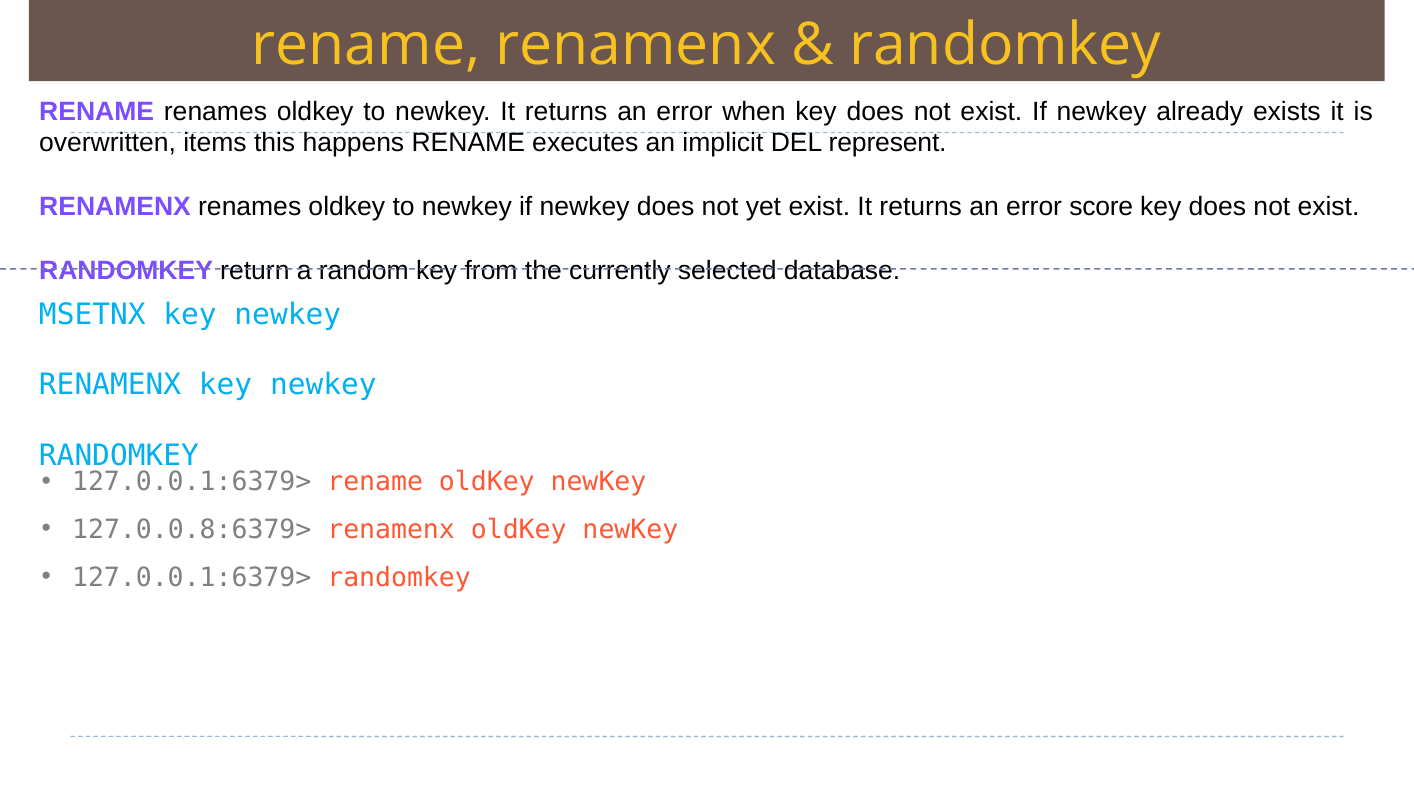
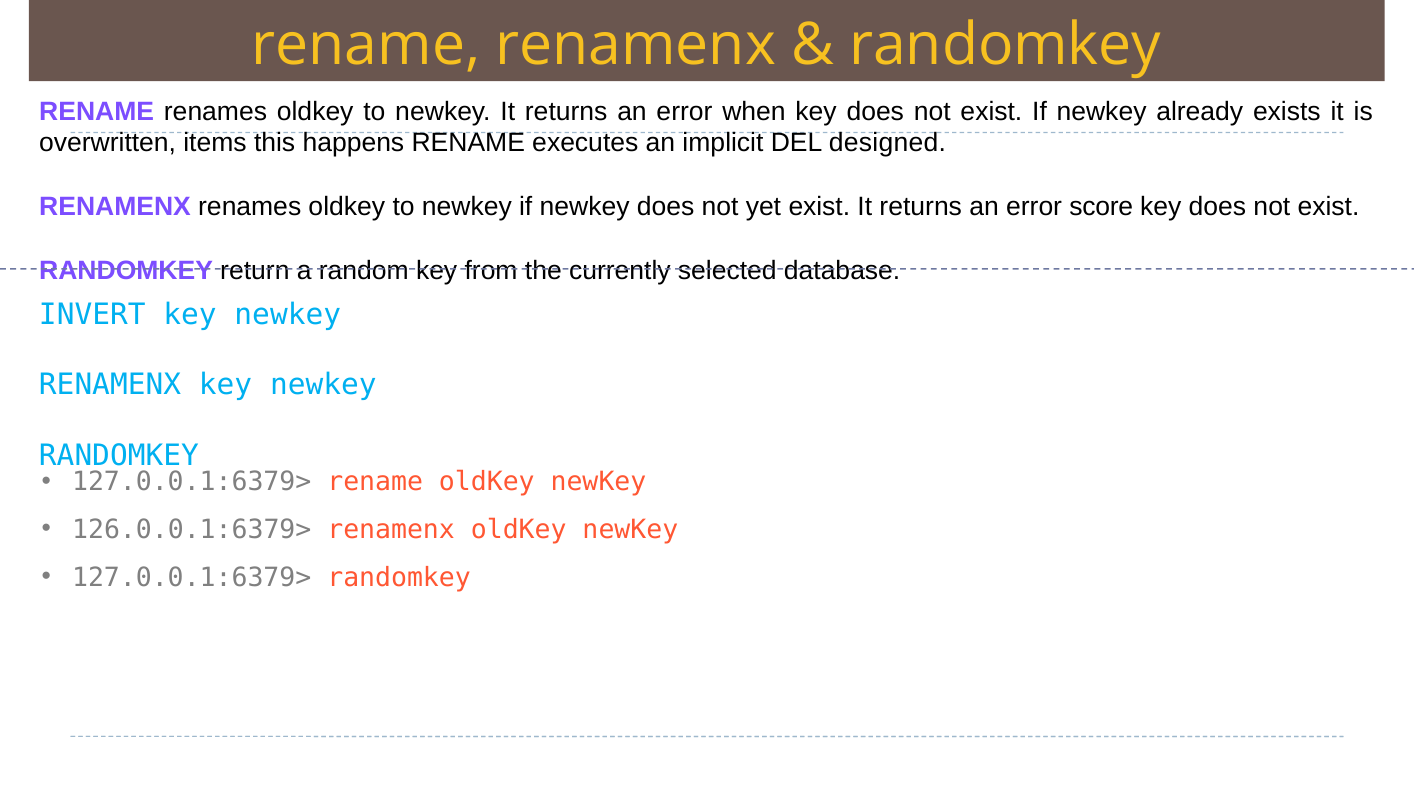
represent: represent -> designed
MSETNX: MSETNX -> INVERT
127.0.0.8:6379>: 127.0.0.8:6379> -> 126.0.0.1:6379>
